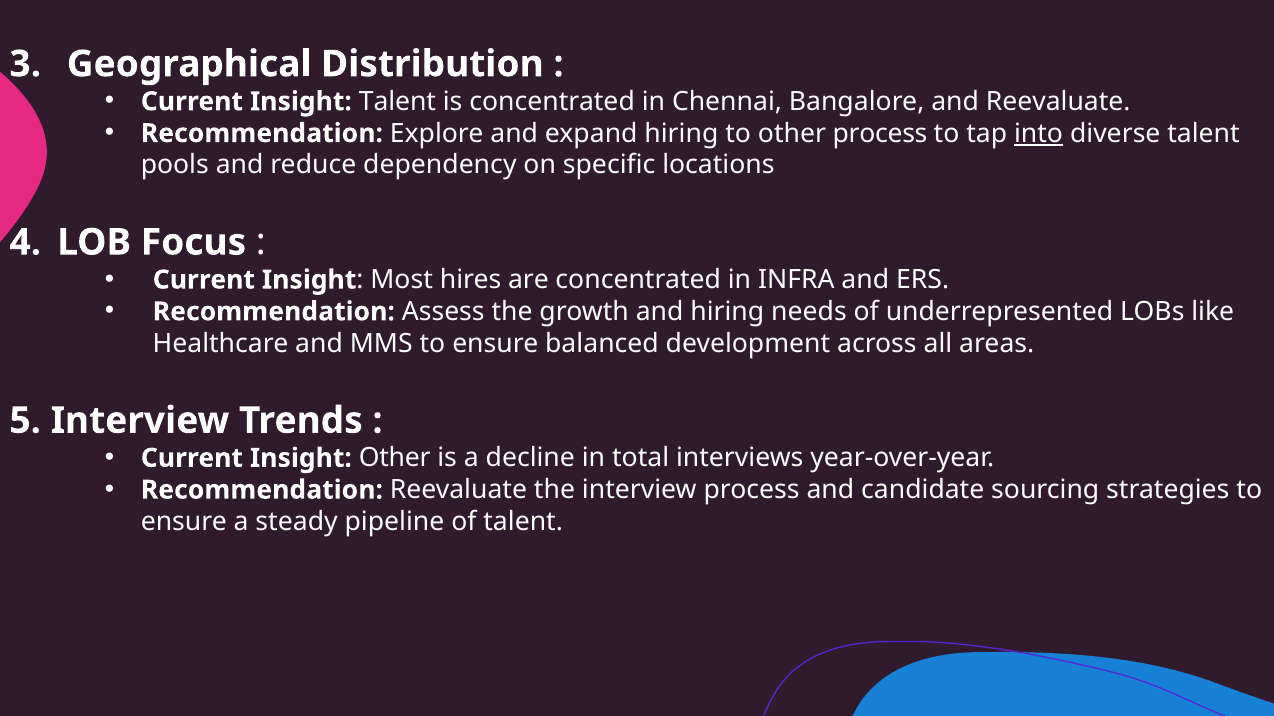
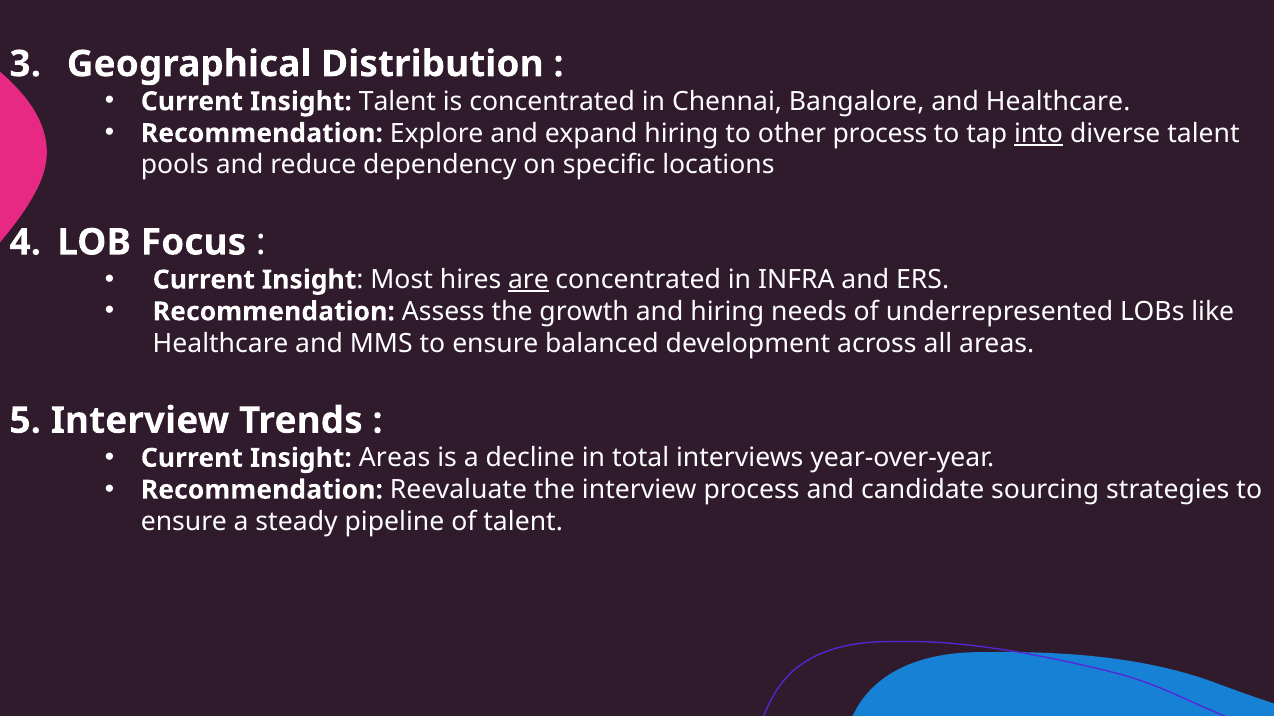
and Reevaluate: Reevaluate -> Healthcare
are underline: none -> present
Insight Other: Other -> Areas
